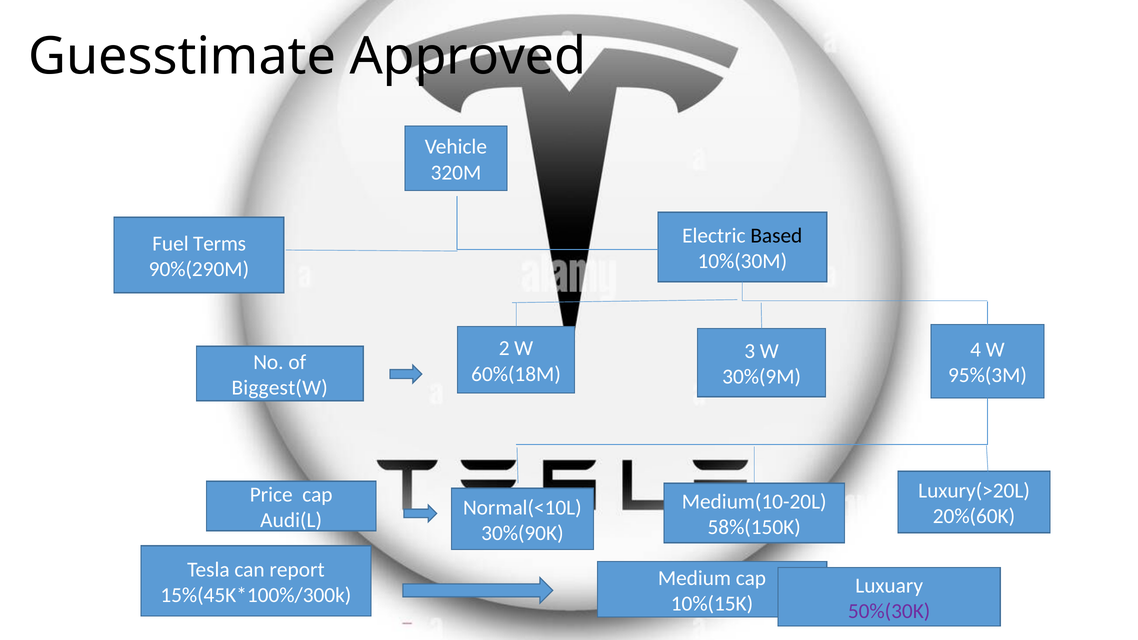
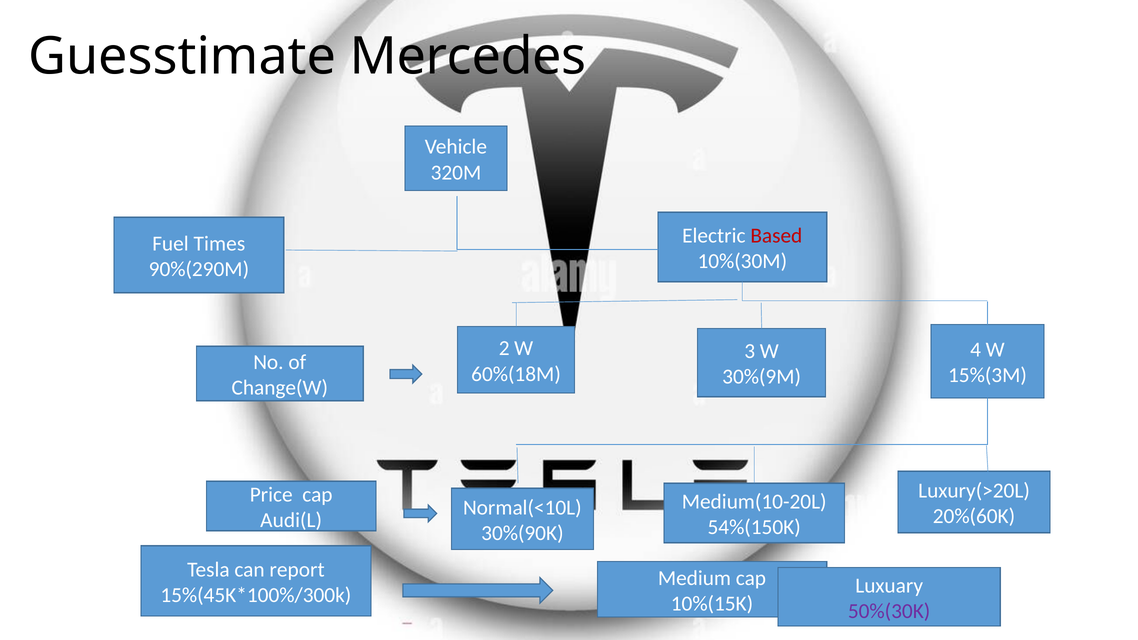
Approved: Approved -> Mercedes
Based colour: black -> red
Terms: Terms -> Times
95%(3M: 95%(3M -> 15%(3M
Biggest(W: Biggest(W -> Change(W
58%(150K: 58%(150K -> 54%(150K
